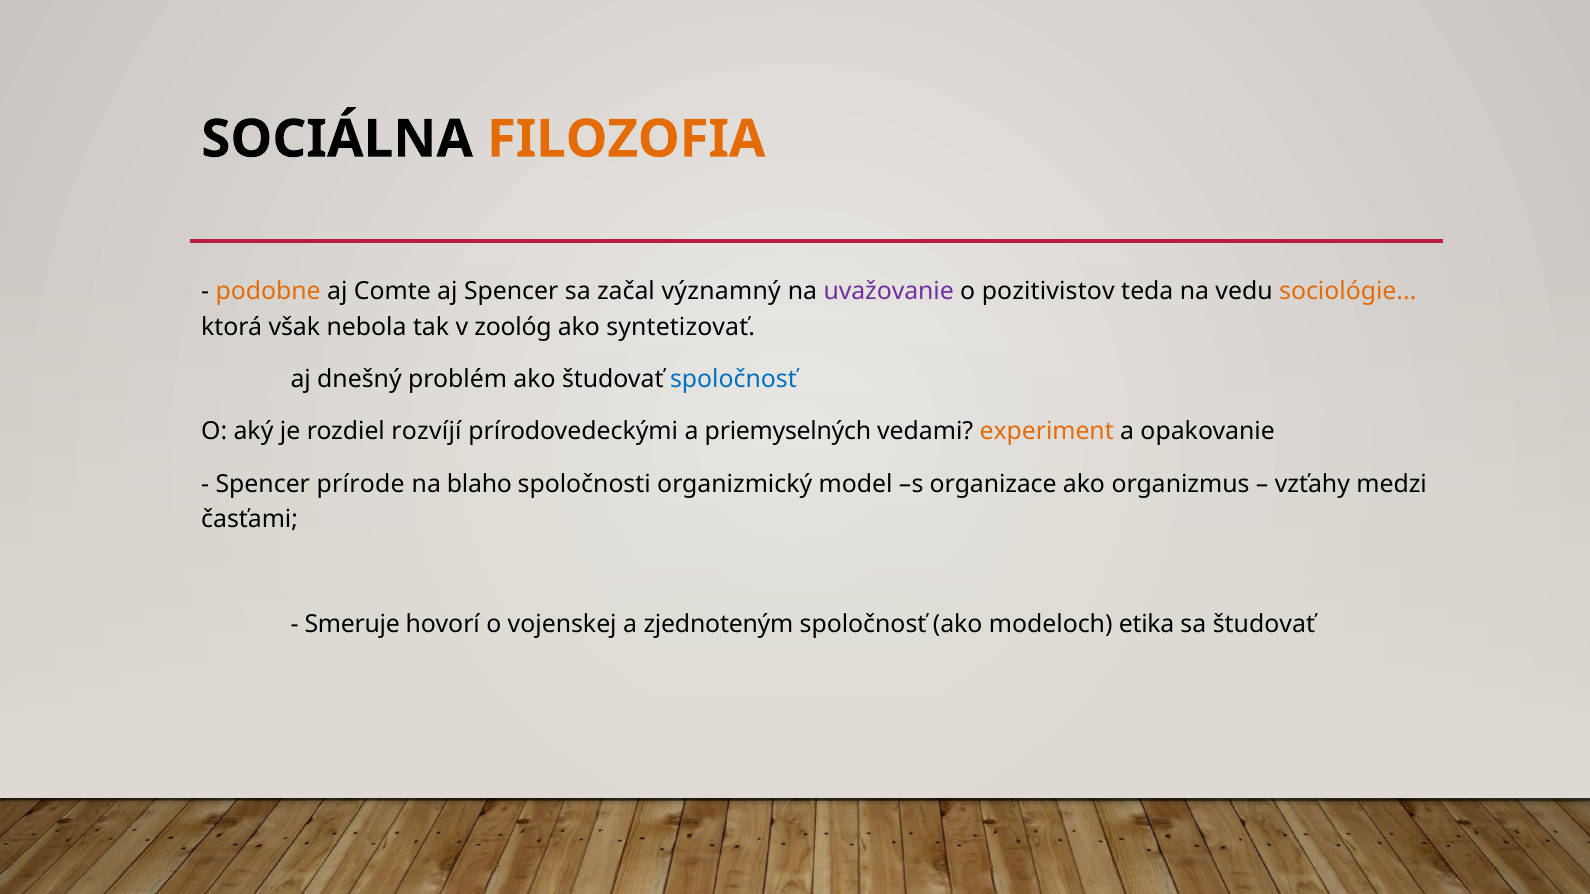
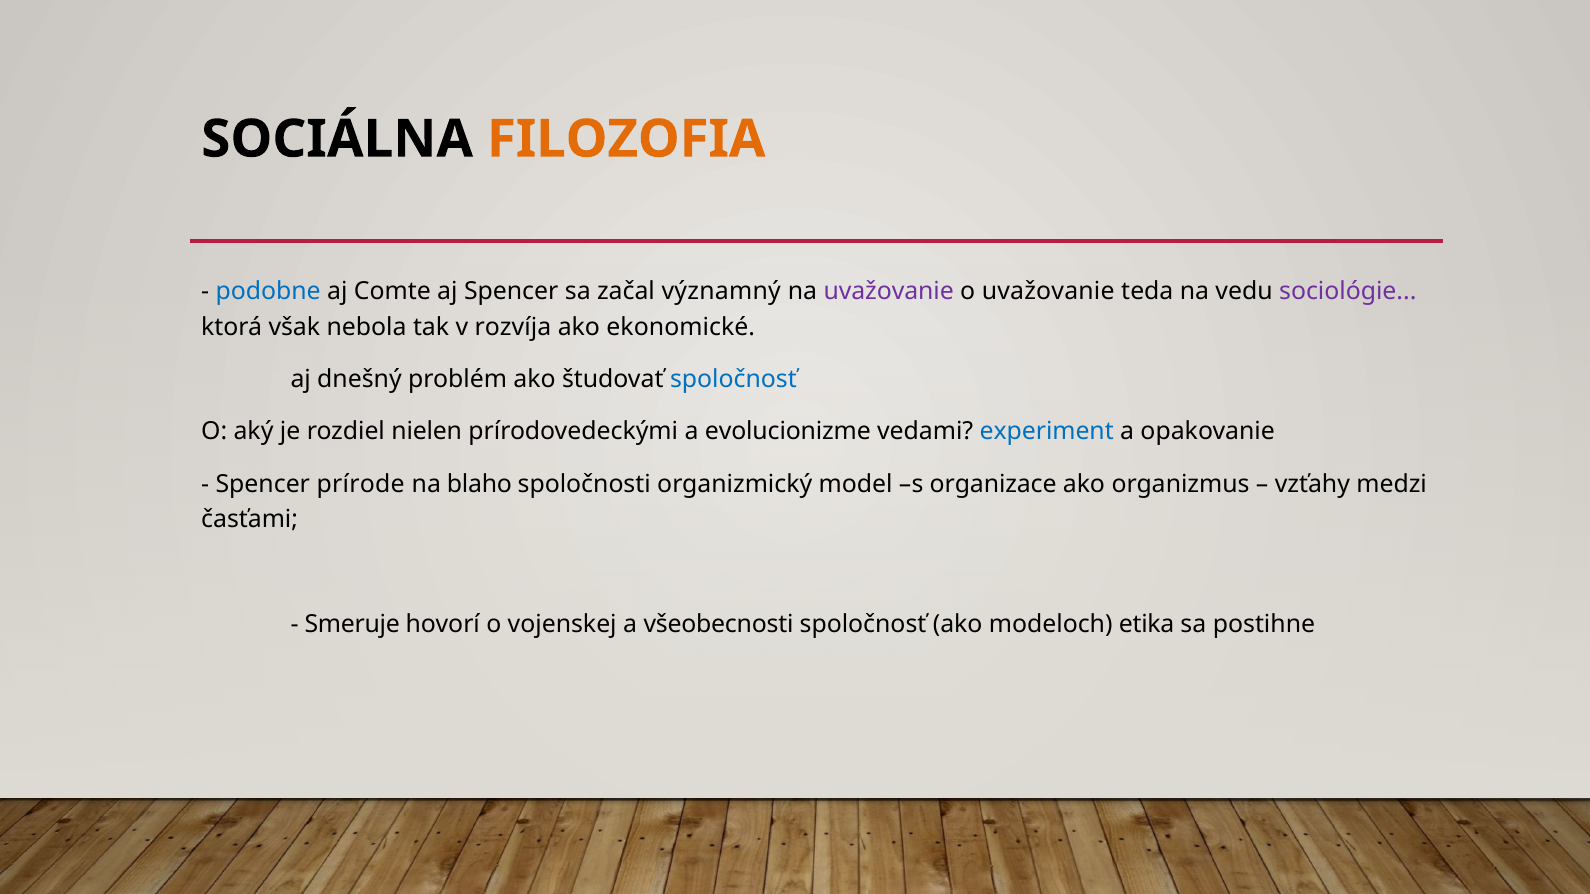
podobne colour: orange -> blue
o pozitivistov: pozitivistov -> uvažovanie
sociológie colour: orange -> purple
zoológ: zoológ -> rozvíja
syntetizovať: syntetizovať -> ekonomické
rozvíjí: rozvíjí -> nielen
priemyselných: priemyselných -> evolucionizme
experiment colour: orange -> blue
zjednoteným: zjednoteným -> všeobecnosti
sa študovať: študovať -> postihne
